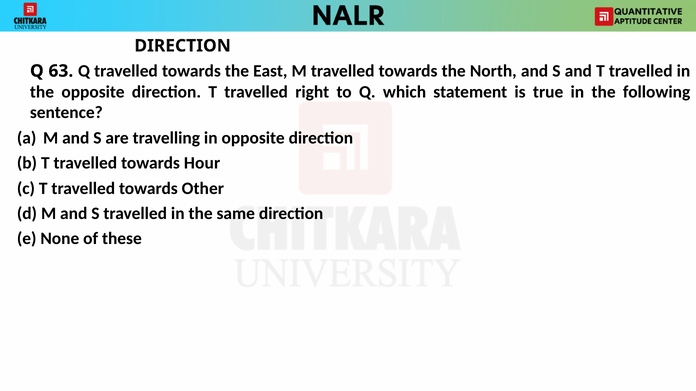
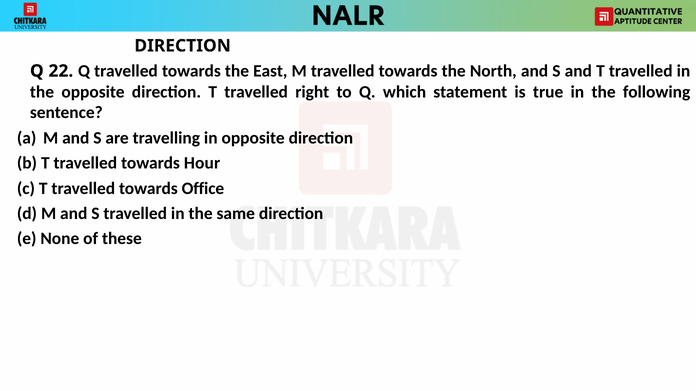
63: 63 -> 22
Other: Other -> Office
